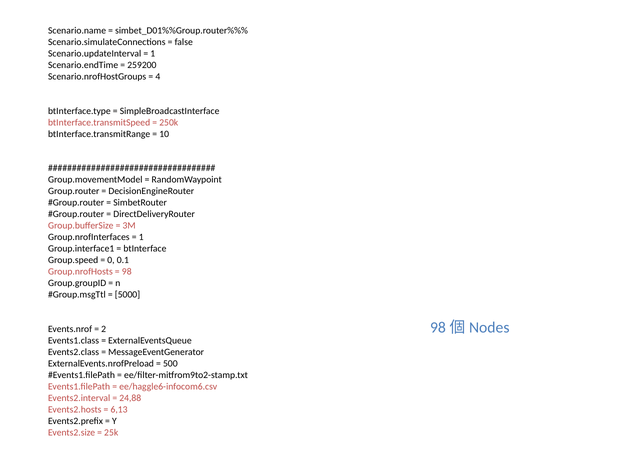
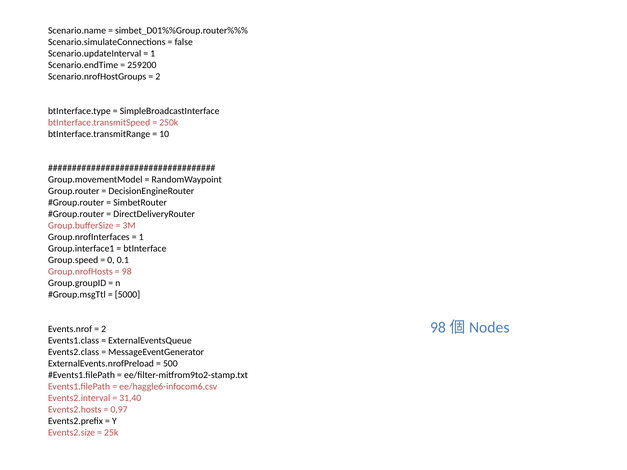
4 at (158, 76): 4 -> 2
24,88: 24,88 -> 31,40
6,13: 6,13 -> 0,97
